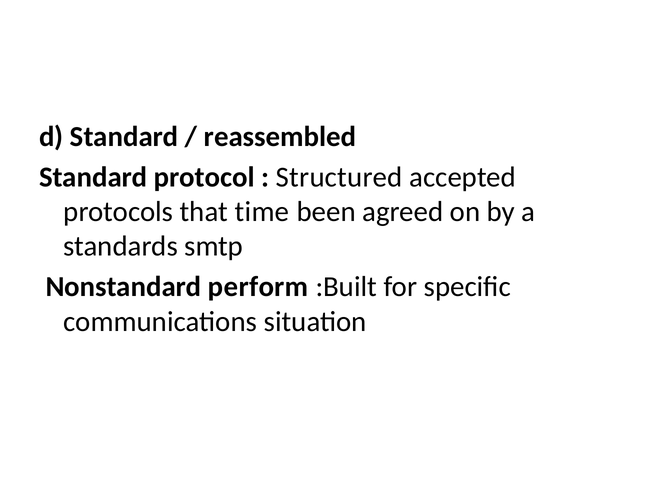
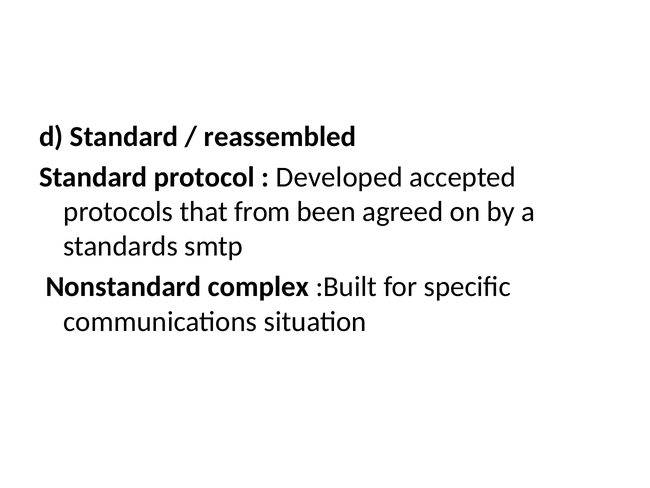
Structured: Structured -> Developed
time: time -> from
perform: perform -> complex
